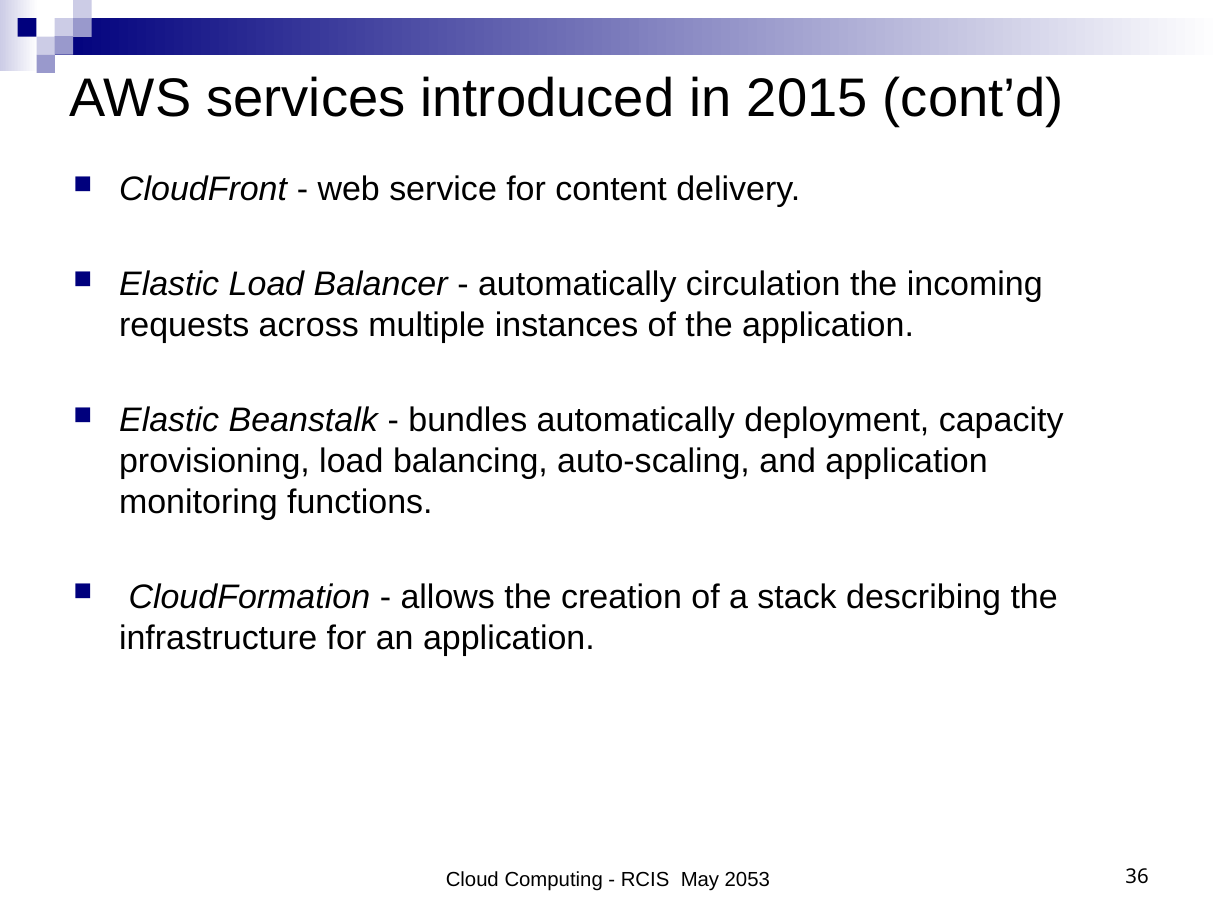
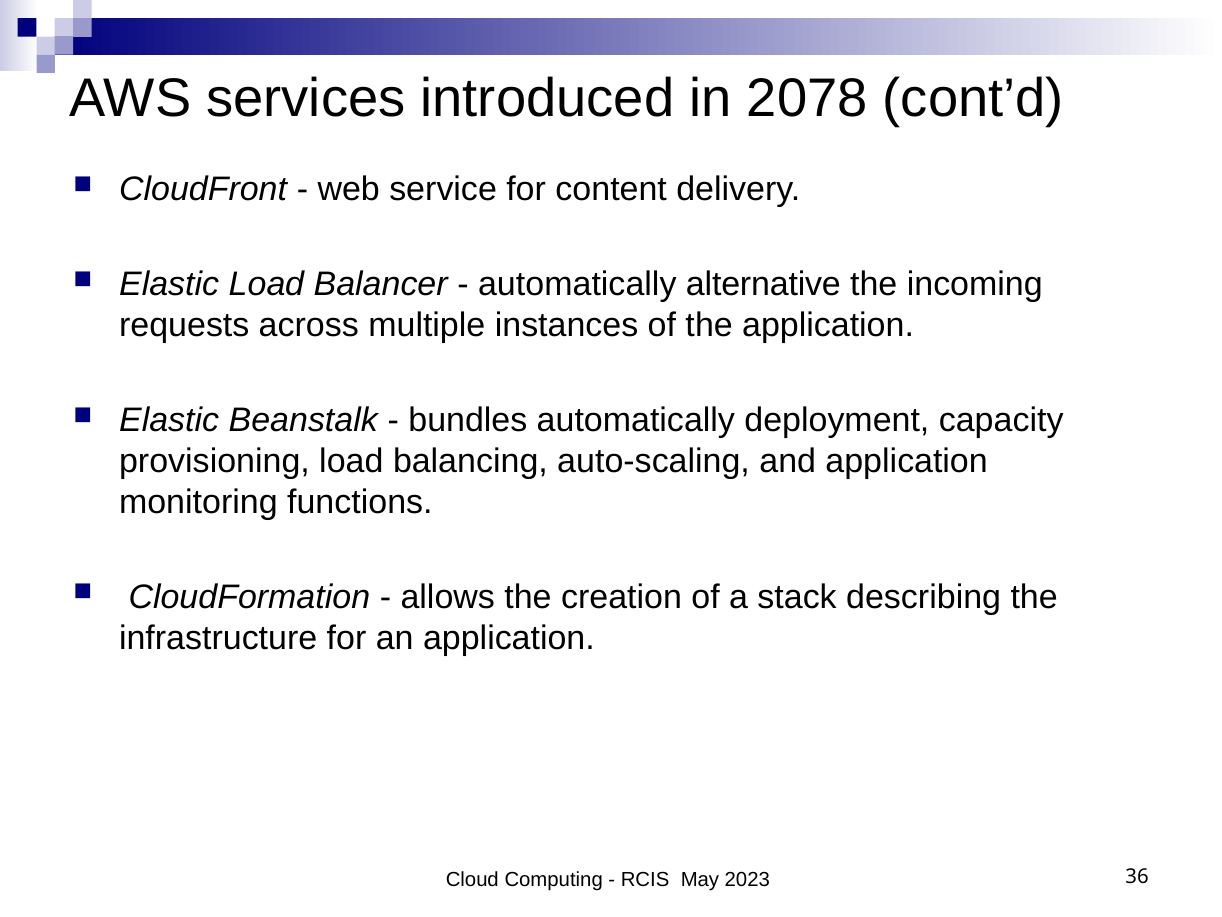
2015: 2015 -> 2078
circulation: circulation -> alternative
2053: 2053 -> 2023
